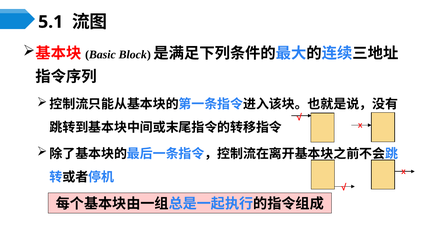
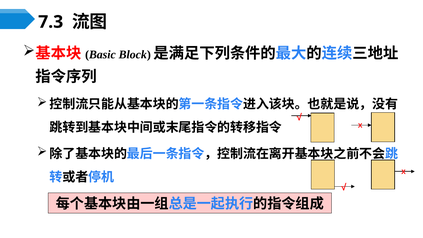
5.1: 5.1 -> 7.3
